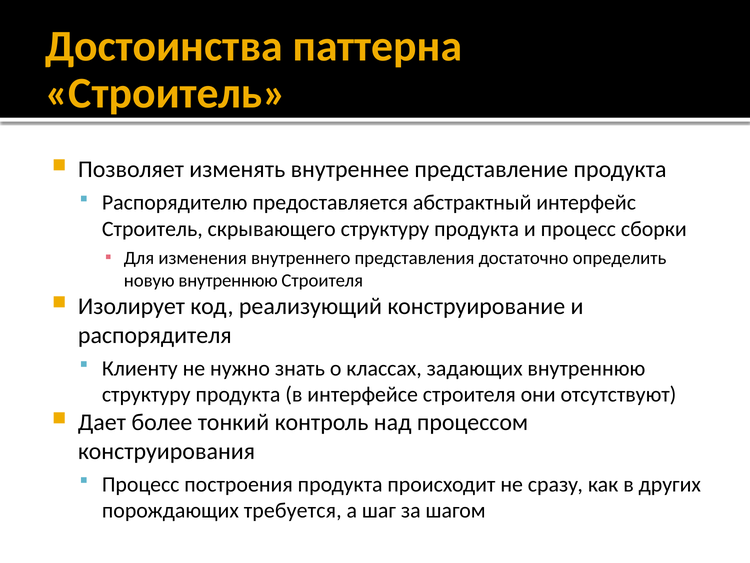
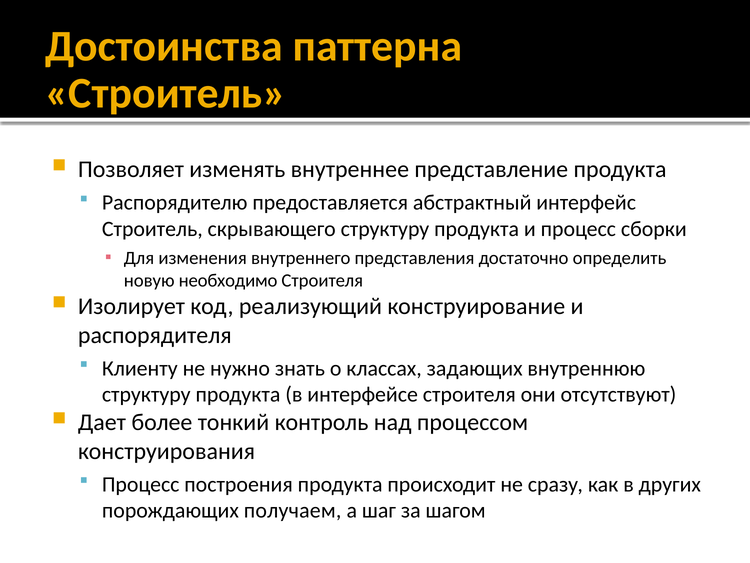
новую внутреннюю: внутреннюю -> необходимо
требуется: требуется -> получаем
